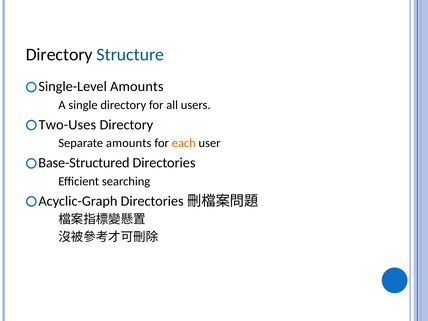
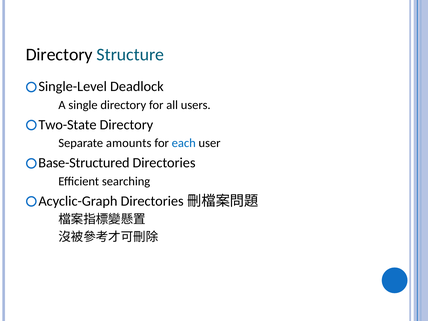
Single-Level Amounts: Amounts -> Deadlock
Two-Uses: Two-Uses -> Two-State
each colour: orange -> blue
